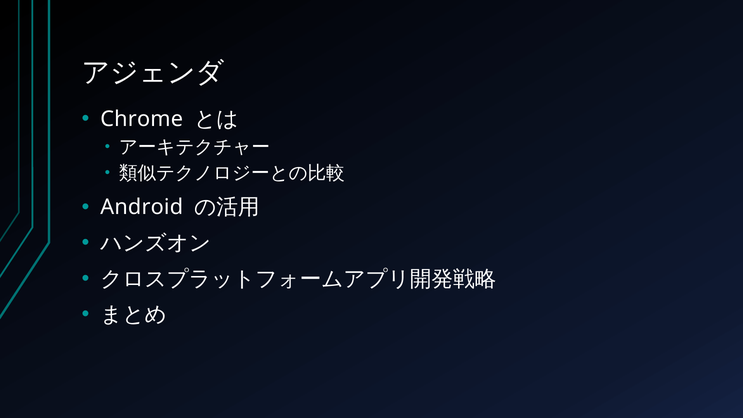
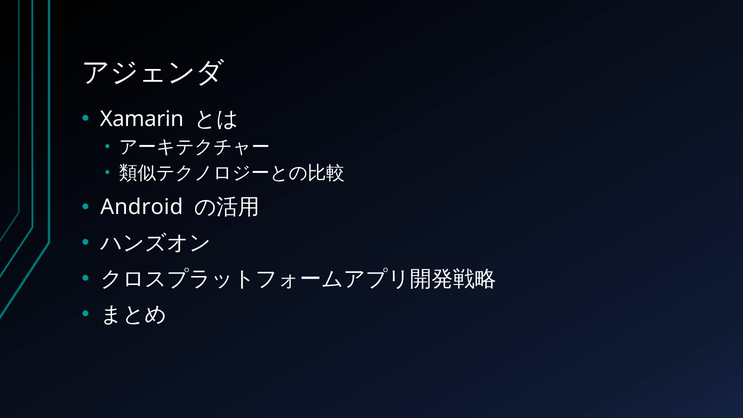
Chrome: Chrome -> Xamarin
